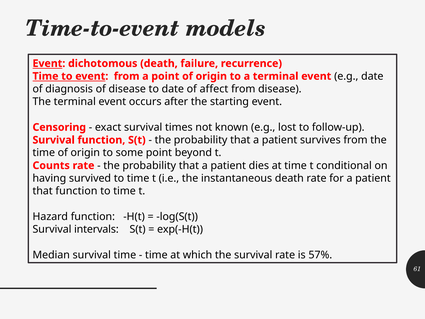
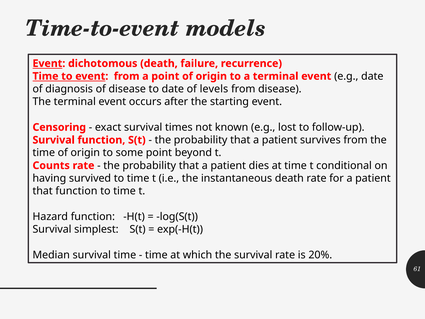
affect: affect -> levels
intervals: intervals -> simplest
57%: 57% -> 20%
